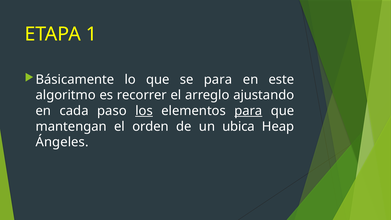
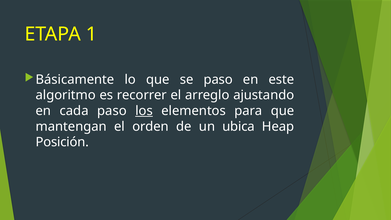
se para: para -> paso
para at (248, 111) underline: present -> none
Ángeles: Ángeles -> Posición
